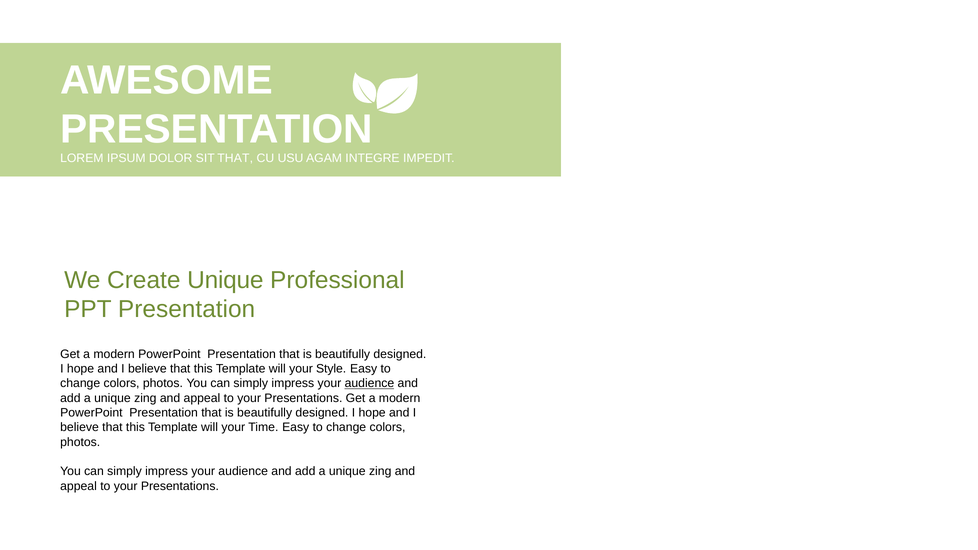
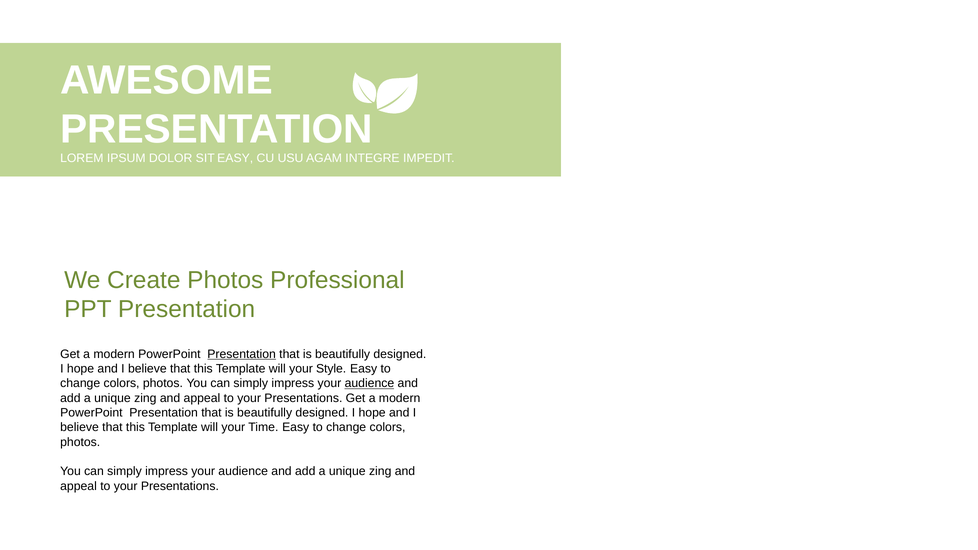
SIT THAT: THAT -> EASY
Create Unique: Unique -> Photos
Presentation at (242, 354) underline: none -> present
